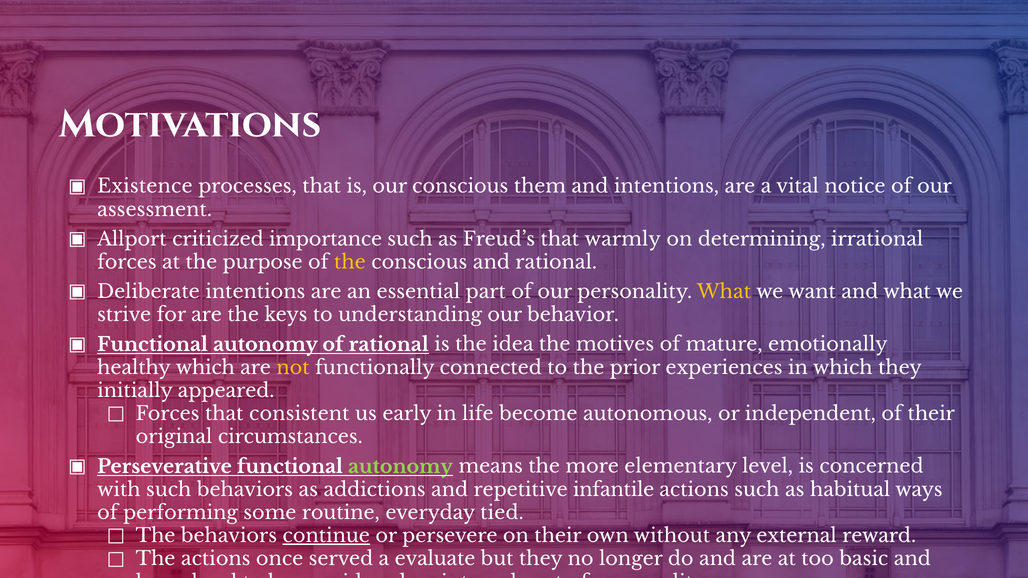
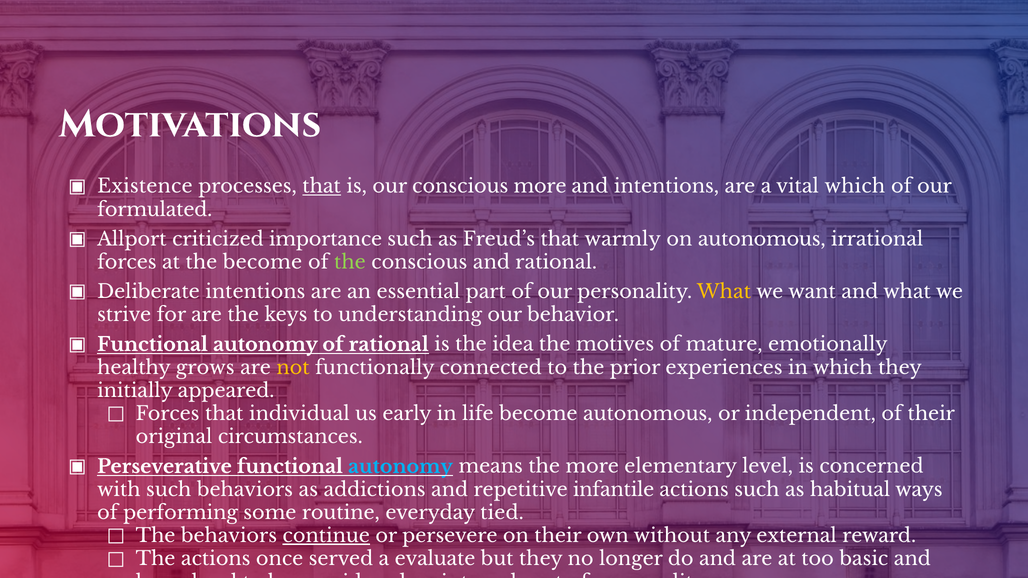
that at (322, 187) underline: none -> present
conscious them: them -> more
vital notice: notice -> which
assessment: assessment -> formulated
on determining: determining -> autonomous
the purpose: purpose -> become
the at (350, 262) colour: yellow -> light green
healthy which: which -> grows
consistent: consistent -> individual
autonomy at (400, 467) colour: light green -> light blue
